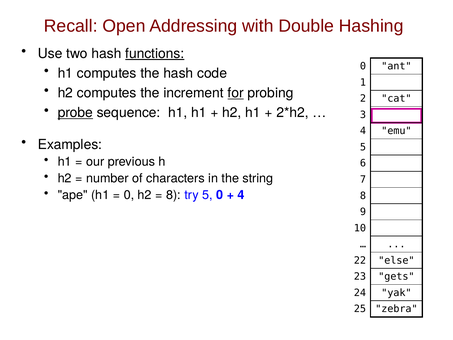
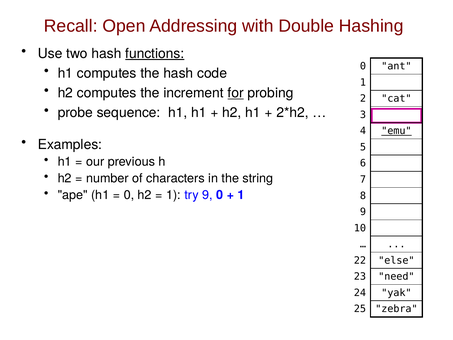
probe underline: present -> none
emu underline: none -> present
8 at (173, 195): 8 -> 1
try 5: 5 -> 9
4 at (241, 195): 4 -> 1
gets: gets -> need
